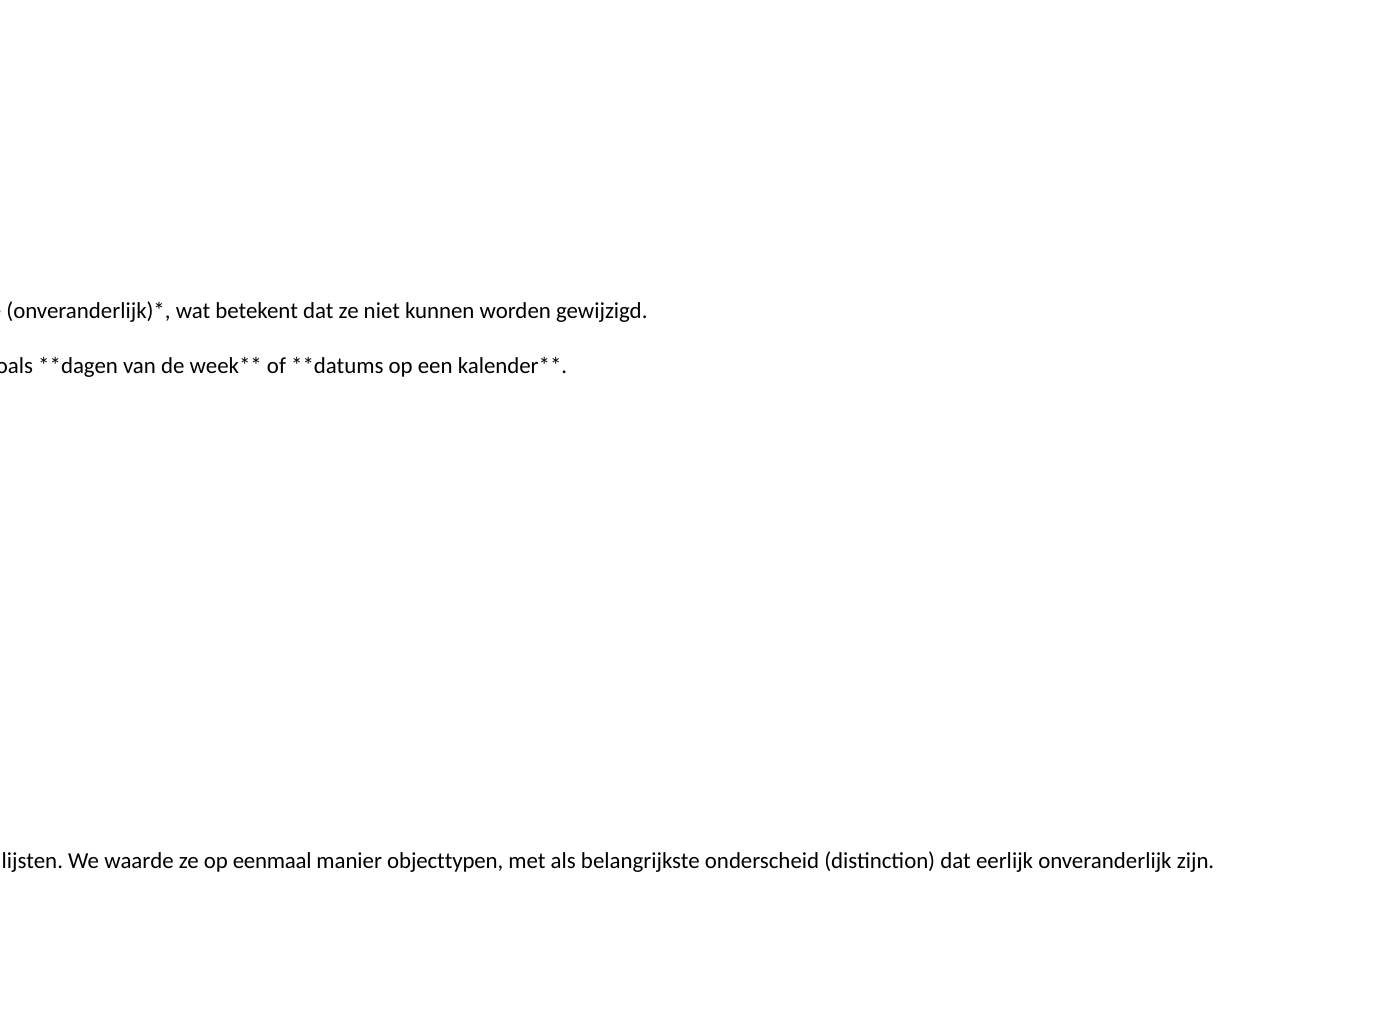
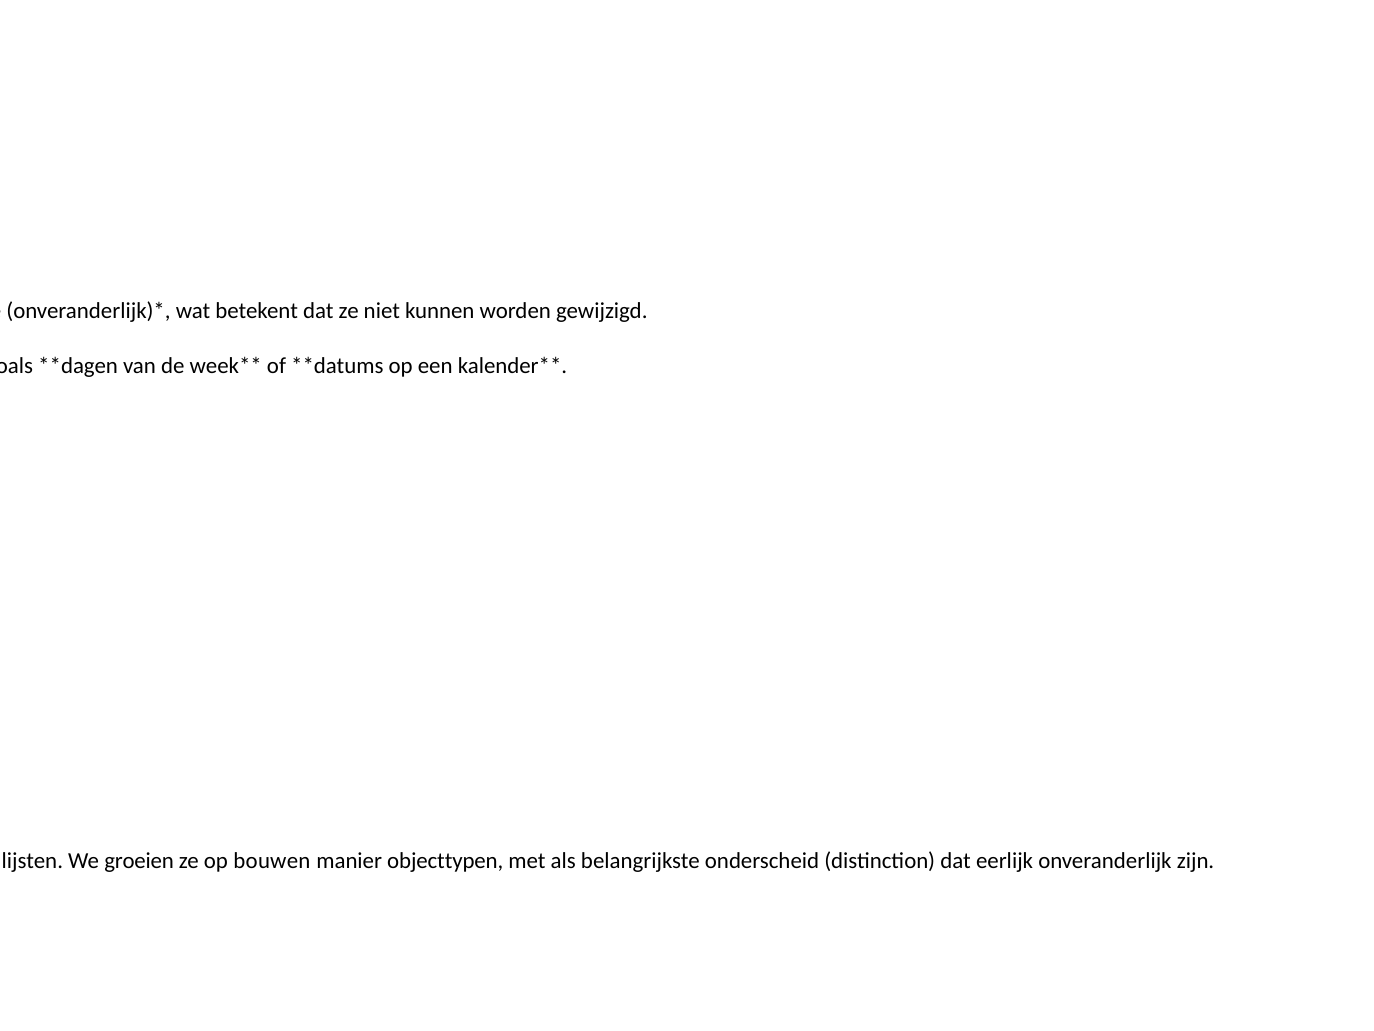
waarde: waarde -> groeien
op eenmaal: eenmaal -> bouwen
